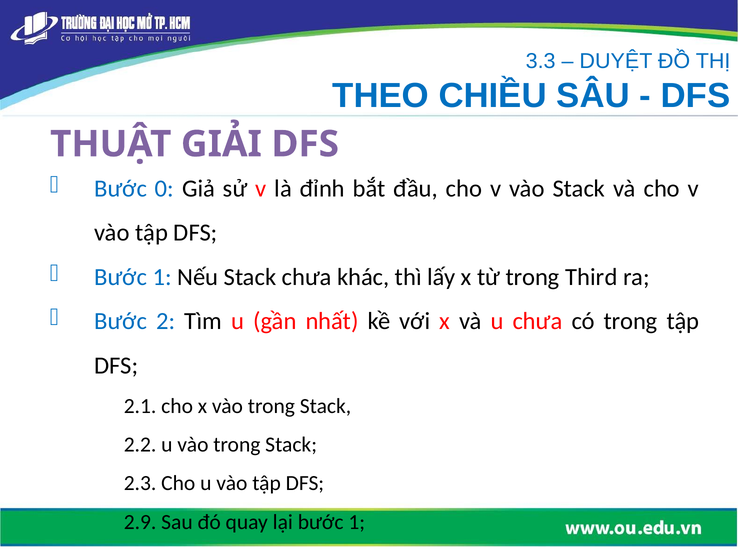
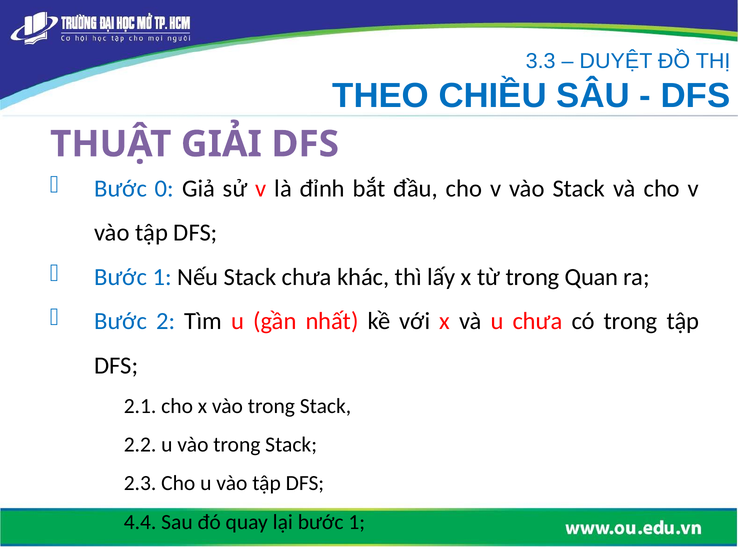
Third: Third -> Quan
2.9: 2.9 -> 4.4
